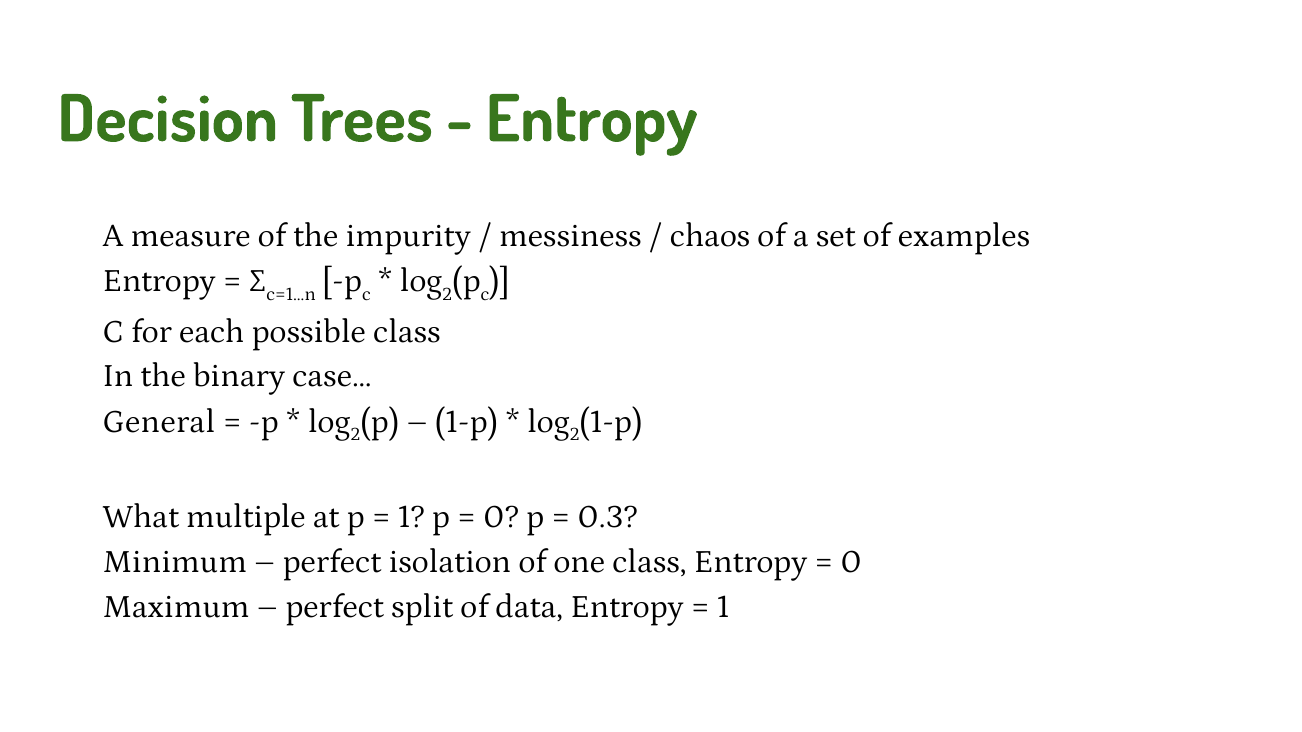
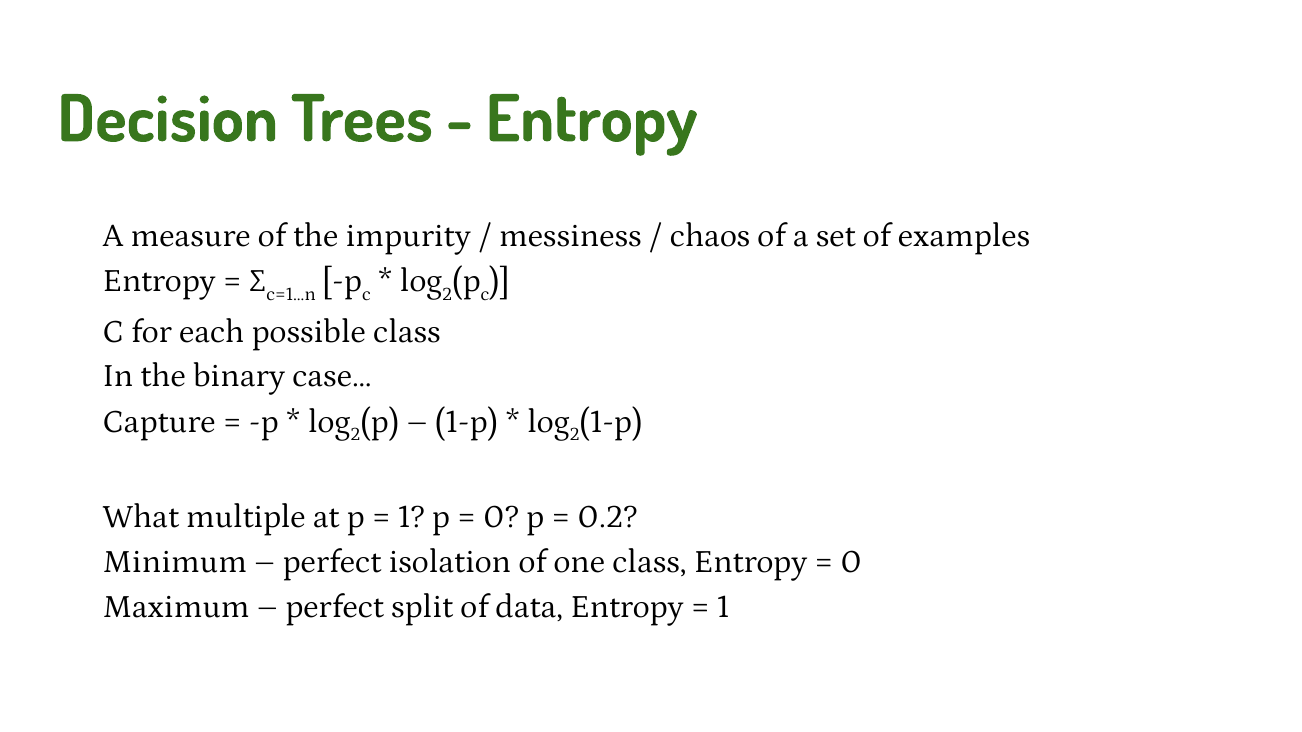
General: General -> Capture
0.3: 0.3 -> 0.2
